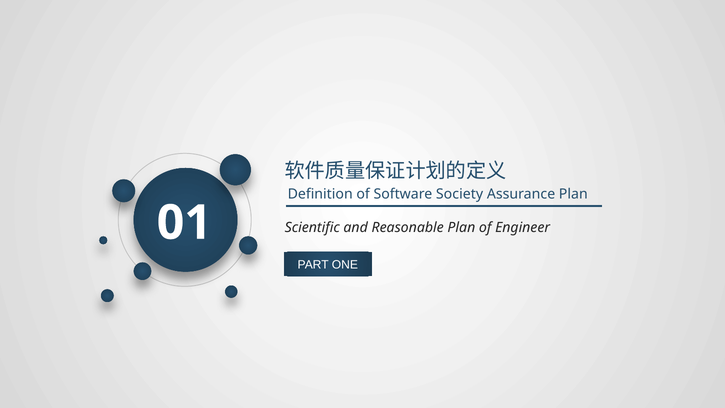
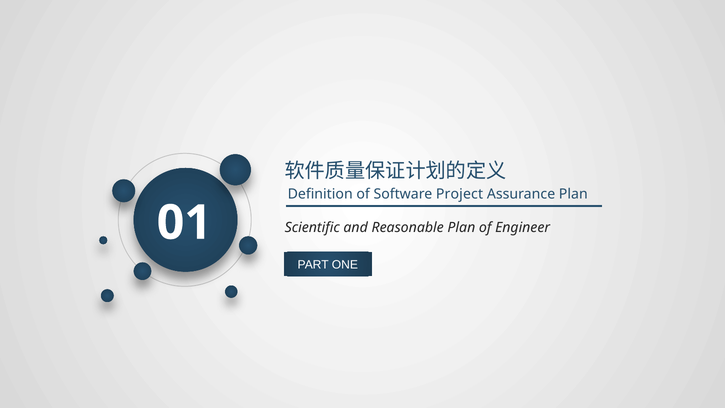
Society: Society -> Project
